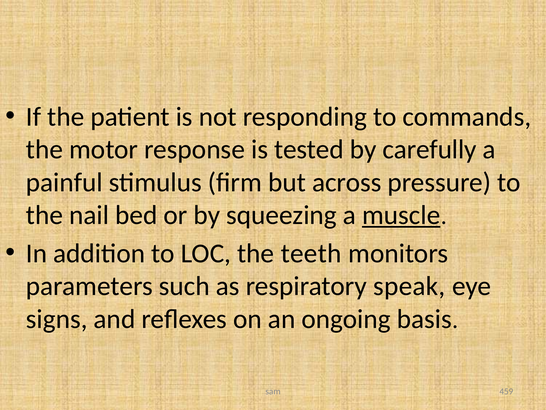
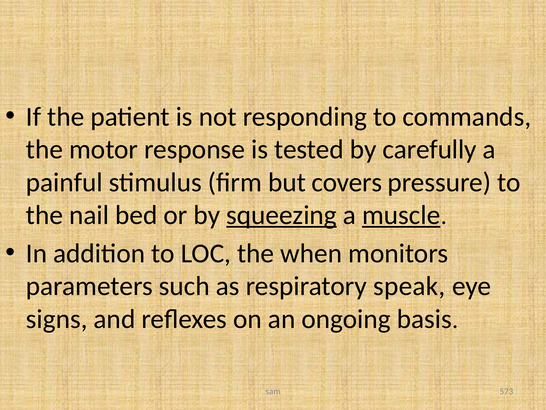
across: across -> covers
squeezing underline: none -> present
teeth: teeth -> when
459: 459 -> 573
